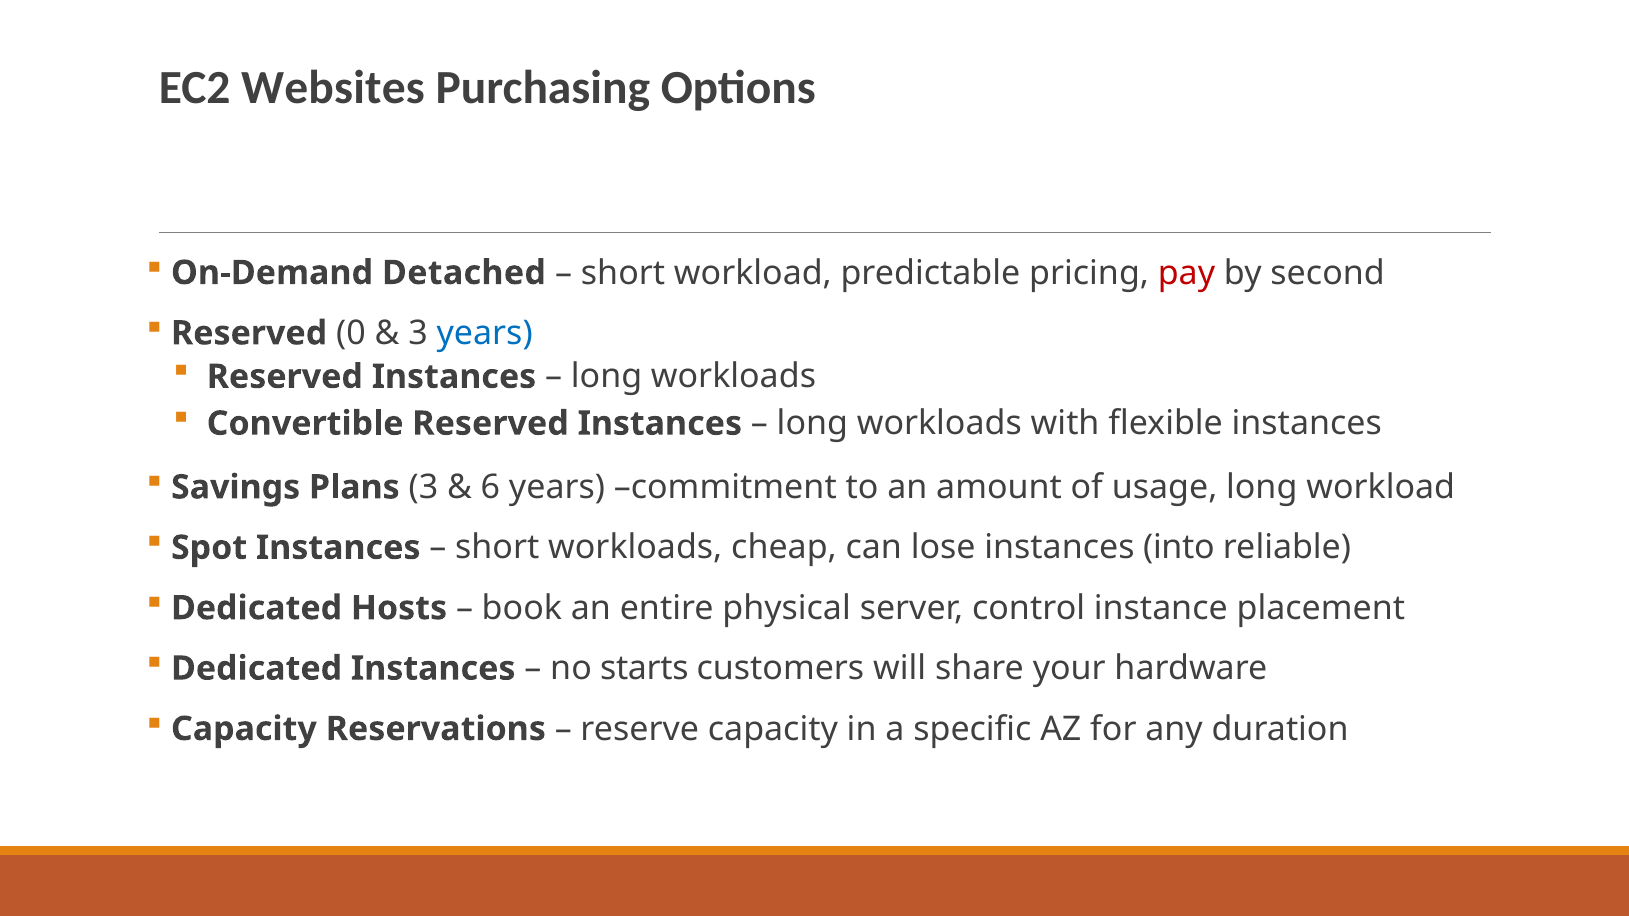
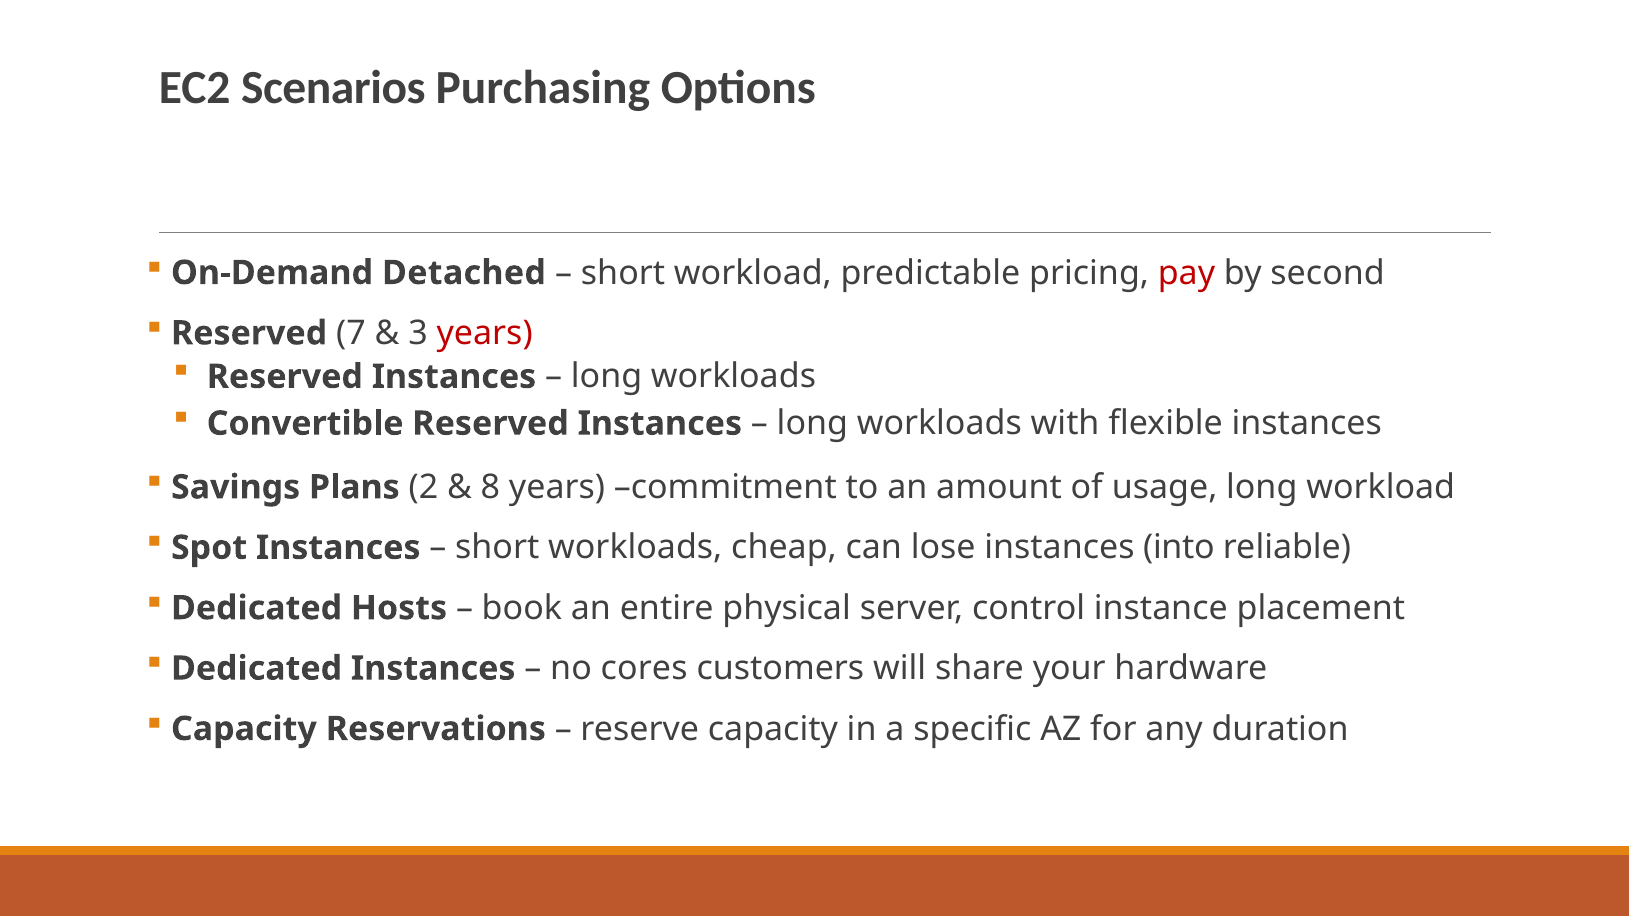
Websites: Websites -> Scenarios
0: 0 -> 7
years at (485, 333) colour: blue -> red
Plans 3: 3 -> 2
6: 6 -> 8
starts: starts -> cores
